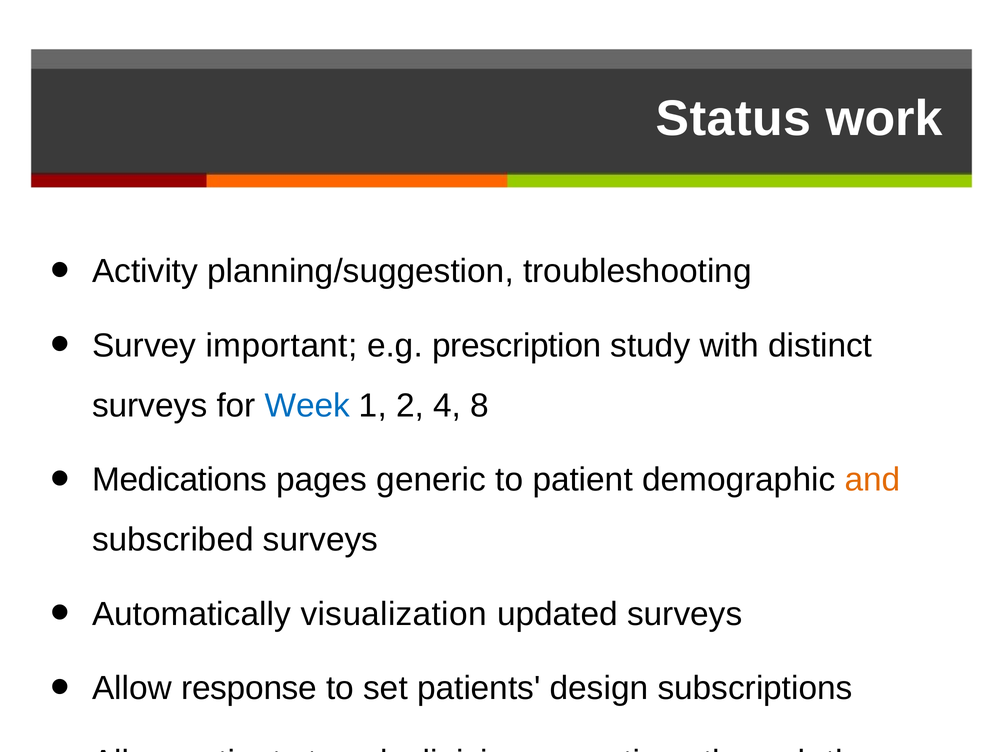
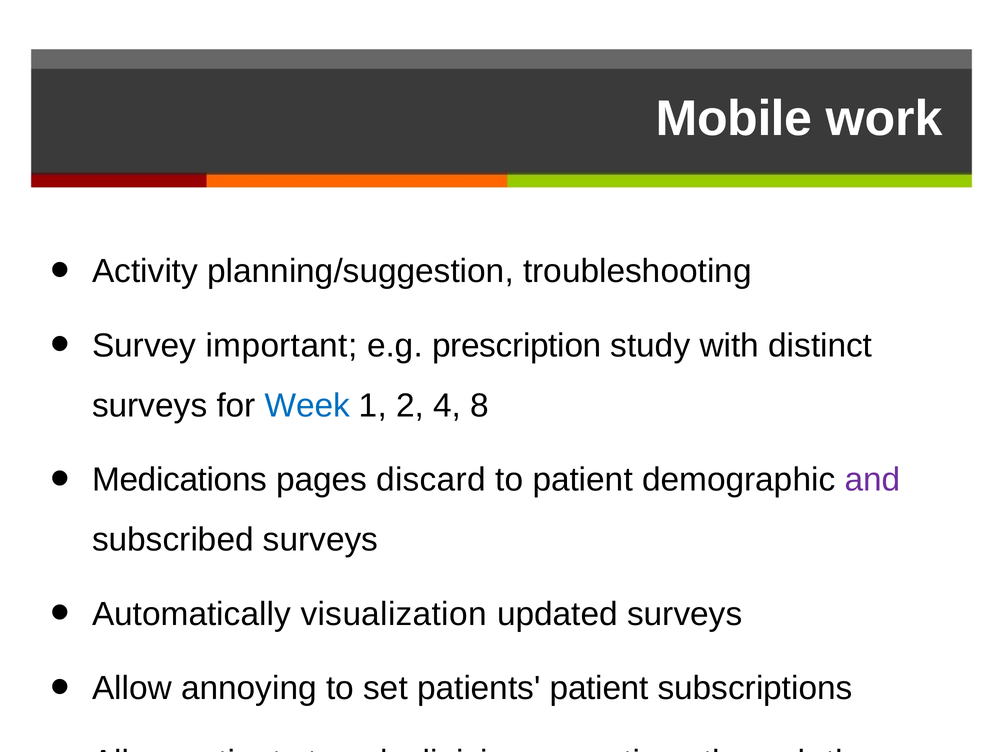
Status: Status -> Mobile
generic: generic -> discard
and colour: orange -> purple
response: response -> annoying
patients design: design -> patient
